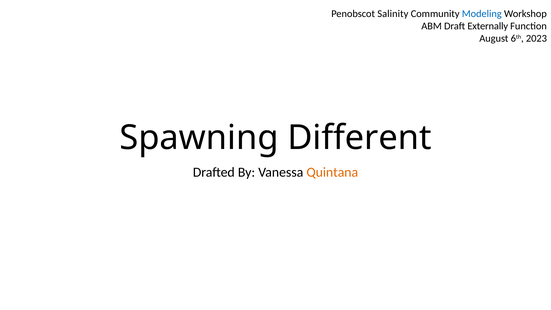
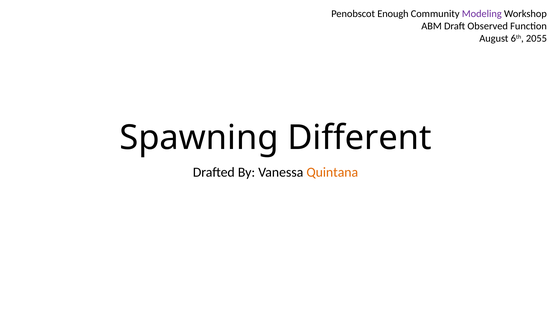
Salinity: Salinity -> Enough
Modeling colour: blue -> purple
Externally: Externally -> Observed
2023: 2023 -> 2055
